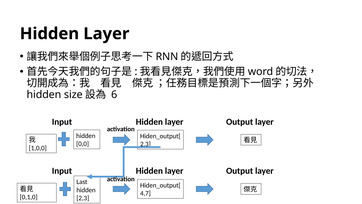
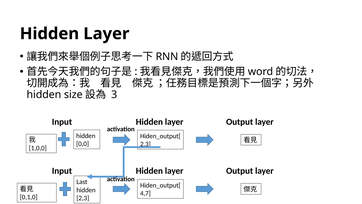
6: 6 -> 3
